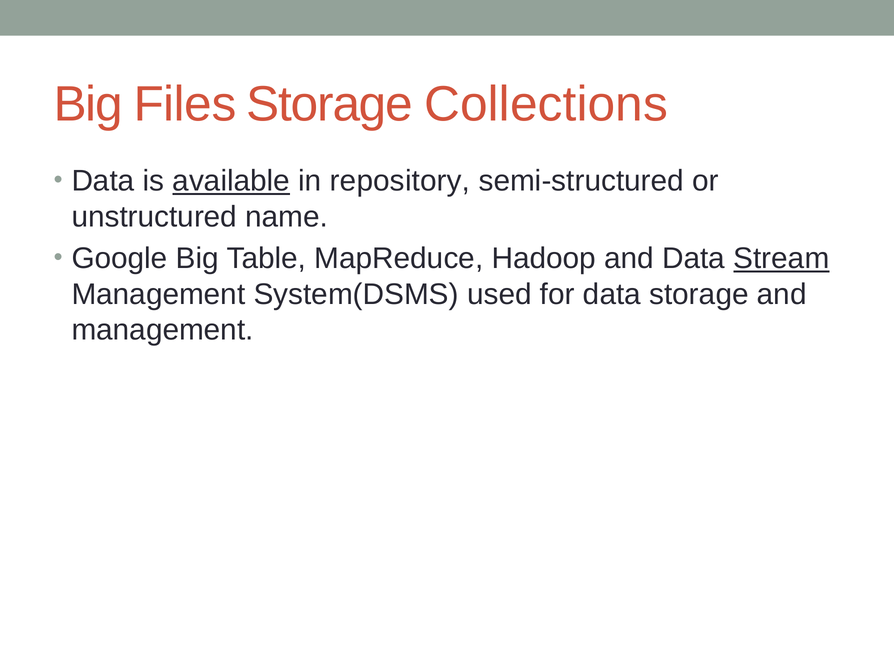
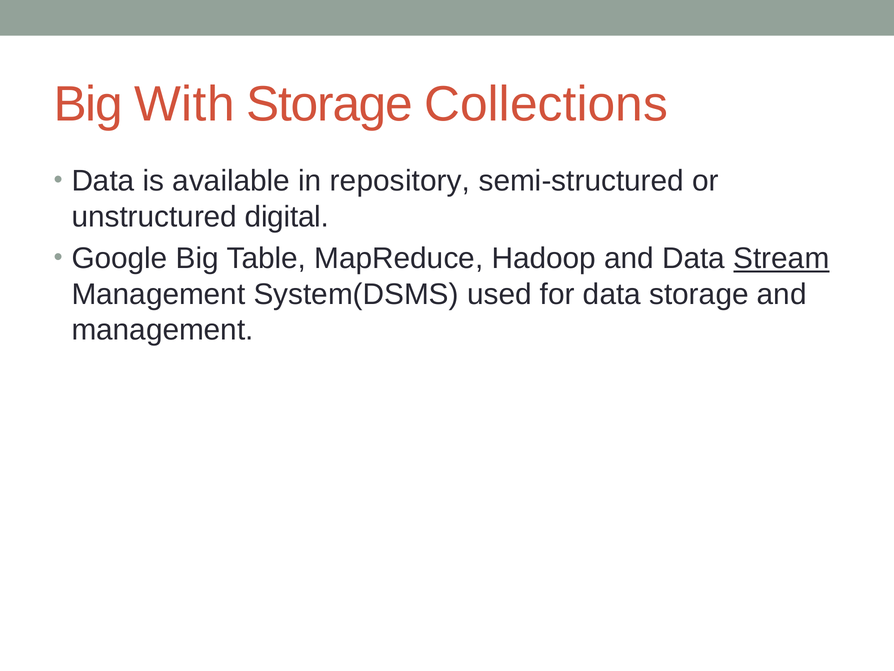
Files: Files -> With
available underline: present -> none
name: name -> digital
